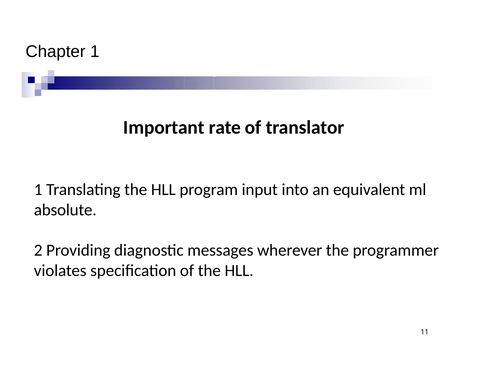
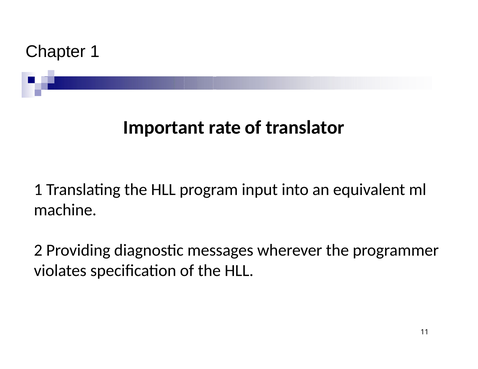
absolute: absolute -> machine
